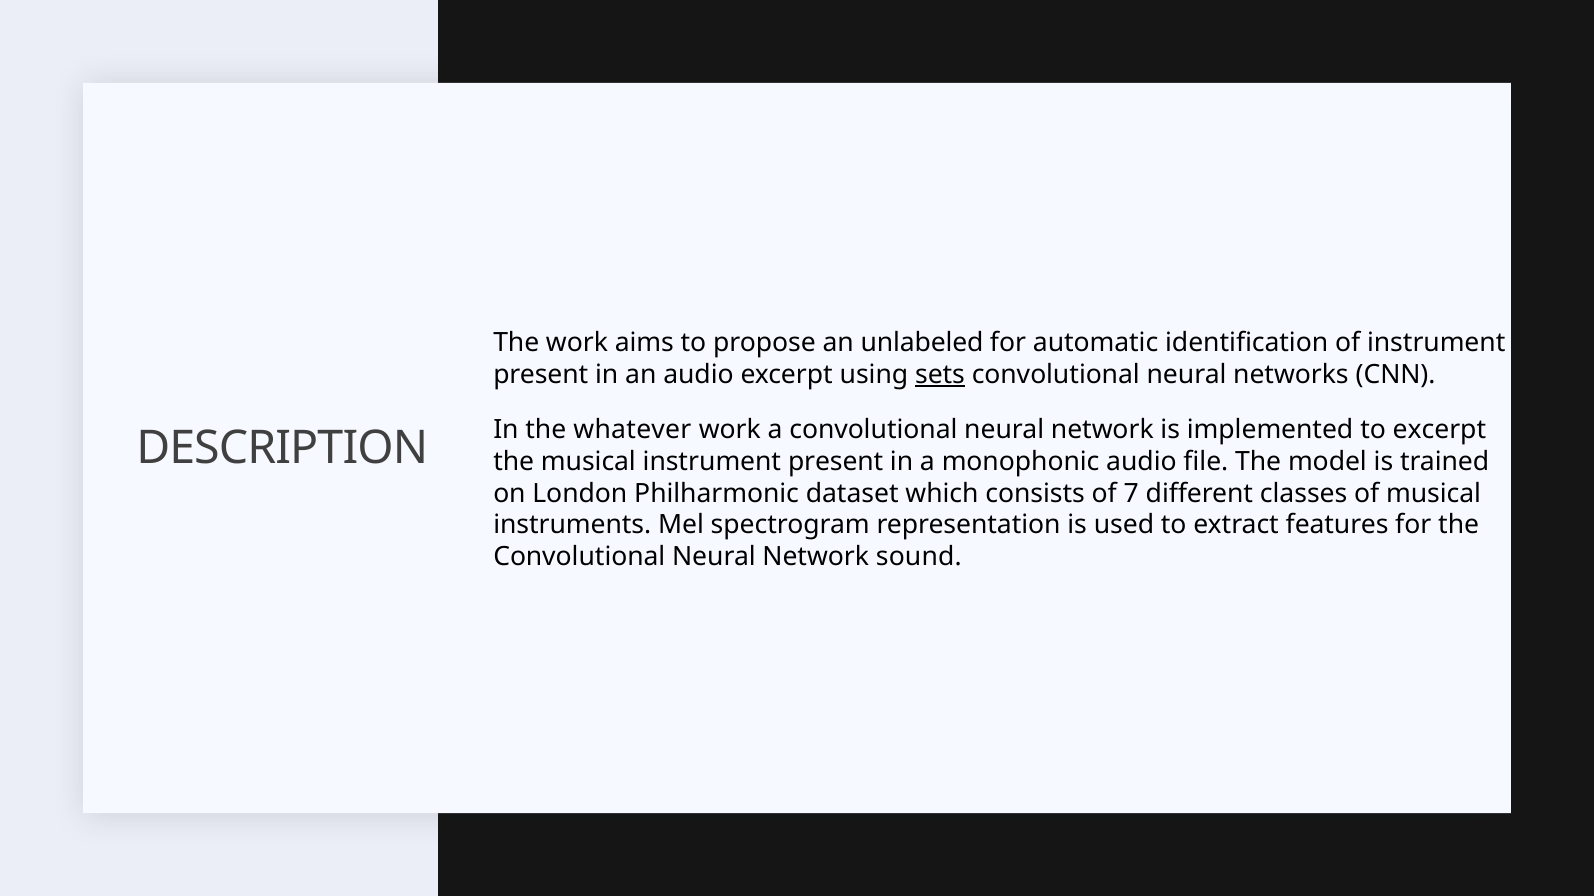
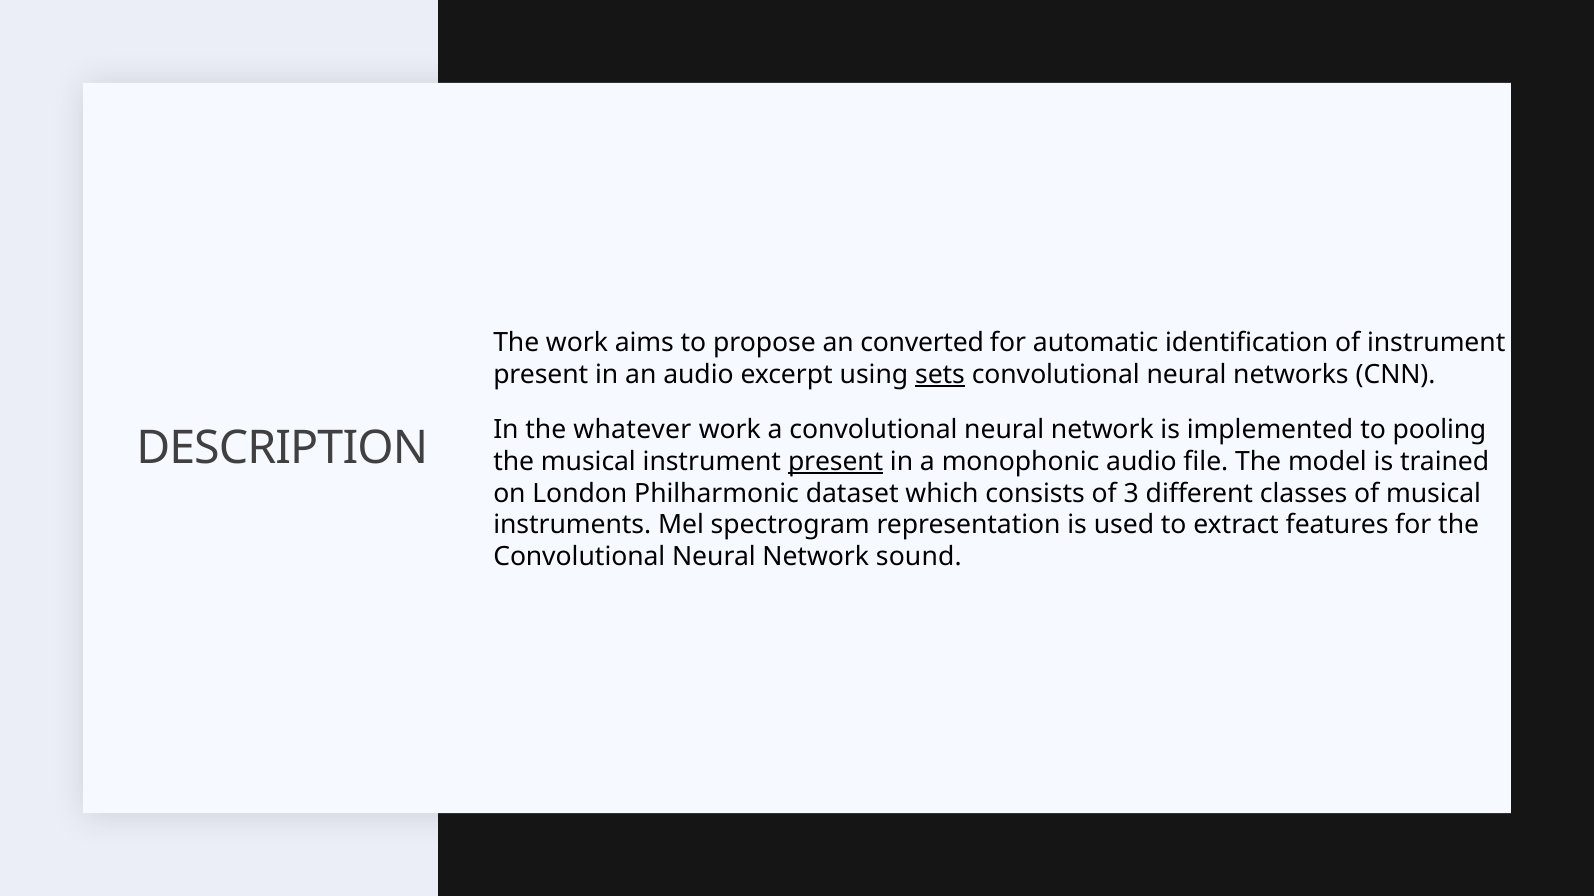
unlabeled: unlabeled -> converted
to excerpt: excerpt -> pooling
present at (836, 462) underline: none -> present
7: 7 -> 3
